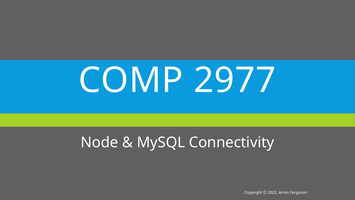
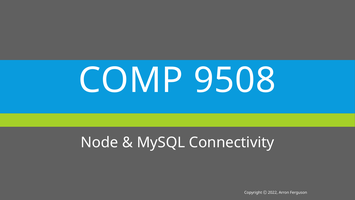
2977: 2977 -> 9508
